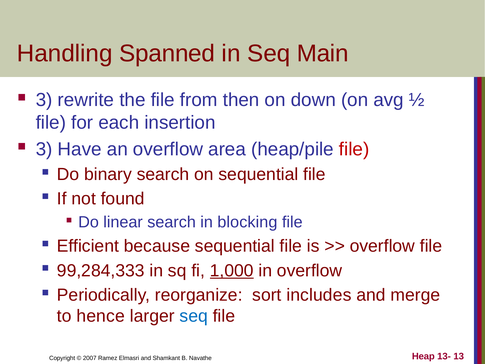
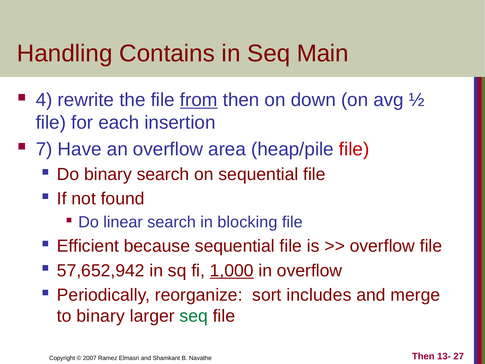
Spanned: Spanned -> Contains
3 at (44, 100): 3 -> 4
from underline: none -> present
3 at (44, 149): 3 -> 7
99,284,333: 99,284,333 -> 57,652,942
to hence: hence -> binary
seq at (194, 316) colour: blue -> green
Heap at (423, 356): Heap -> Then
13: 13 -> 27
